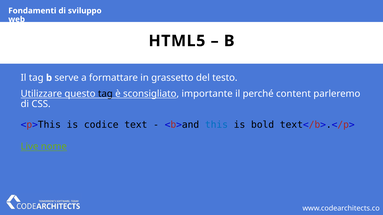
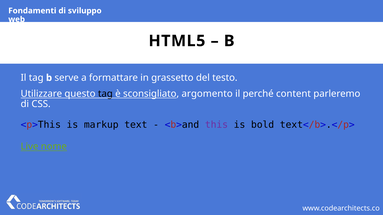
importante: importante -> argomento
codice: codice -> markup
this colour: blue -> purple
